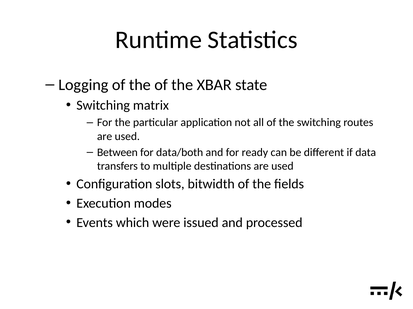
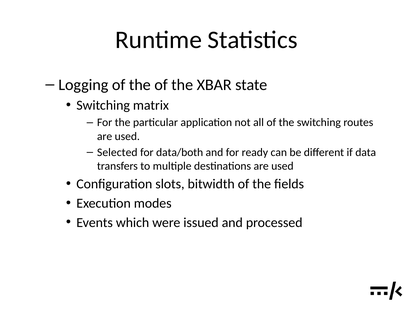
Between: Between -> Selected
